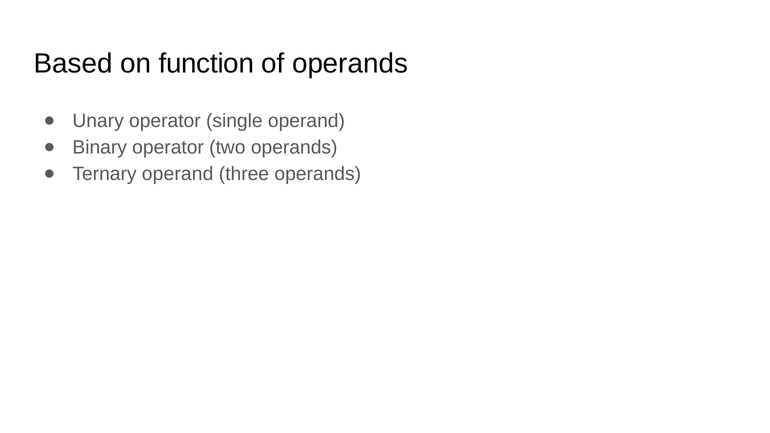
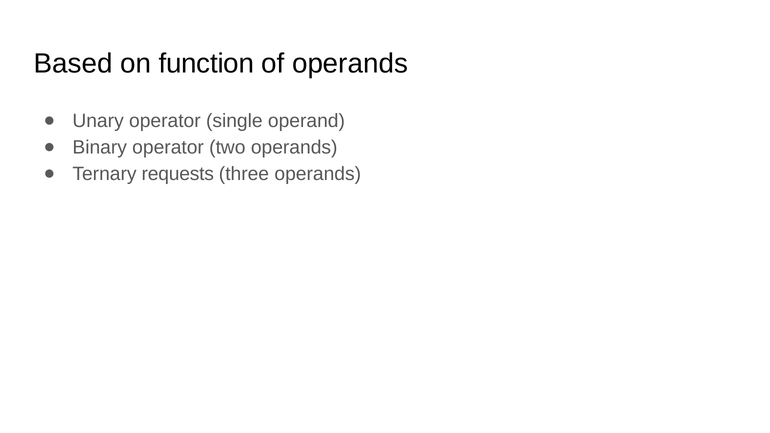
Ternary operand: operand -> requests
